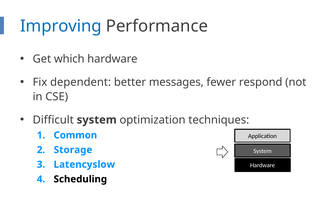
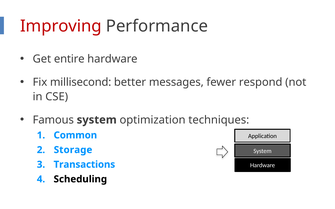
Improving colour: blue -> red
which: which -> entire
dependent: dependent -> millisecond
Difficult: Difficult -> Famous
Latencyslow: Latencyslow -> Transactions
